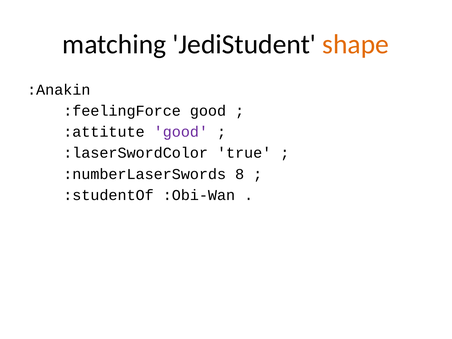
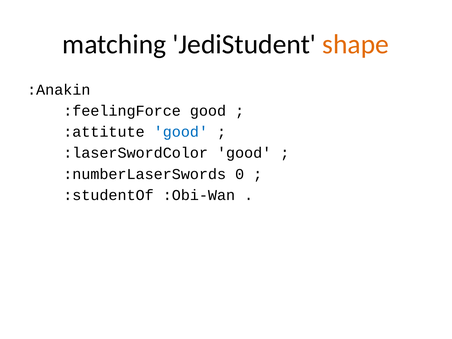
good at (181, 132) colour: purple -> blue
:laserSwordColor true: true -> good
8: 8 -> 0
